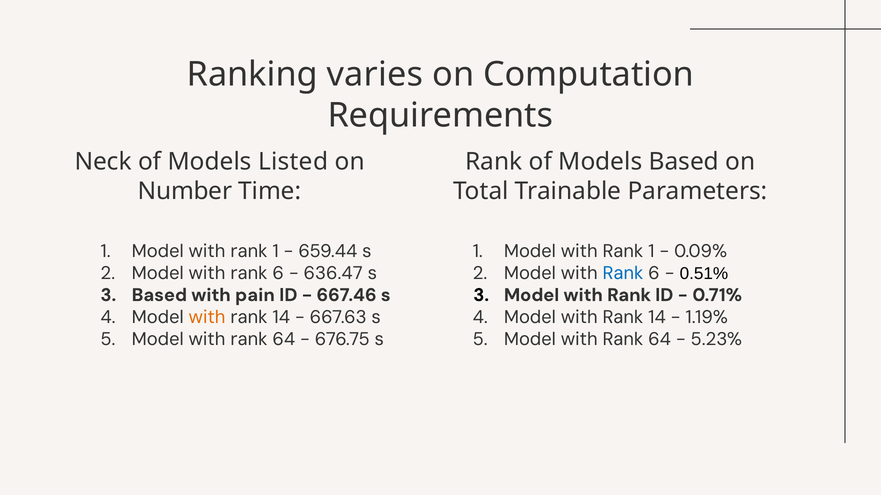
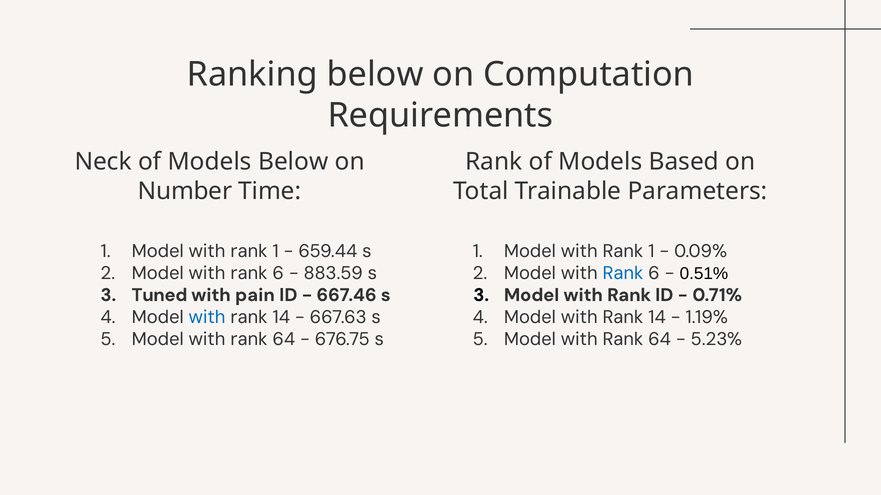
Ranking varies: varies -> below
Models Listed: Listed -> Below
636.47: 636.47 -> 883.59
Based at (159, 295): Based -> Tuned
with at (207, 317) colour: orange -> blue
